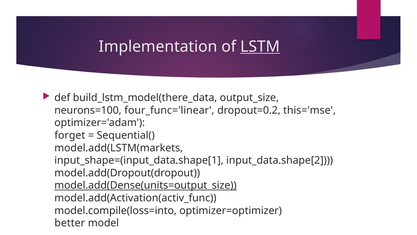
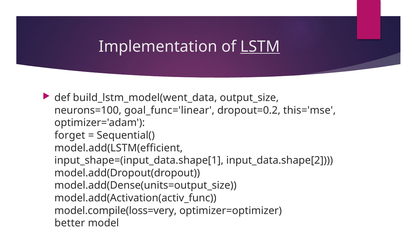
build_lstm_model(there_data: build_lstm_model(there_data -> build_lstm_model(went_data
four_func='linear: four_func='linear -> goal_func='linear
model.add(LSTM(markets: model.add(LSTM(markets -> model.add(LSTM(efficient
model.add(Dense(units=output_size underline: present -> none
model.compile(loss=into: model.compile(loss=into -> model.compile(loss=very
